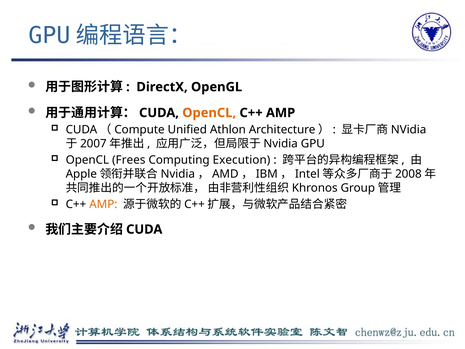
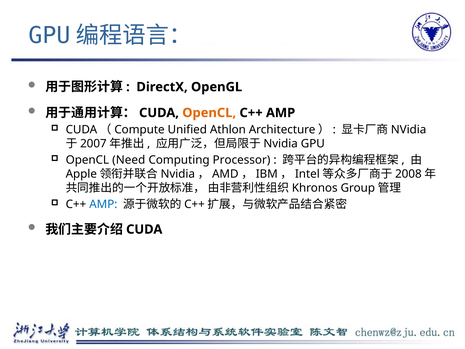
Frees: Frees -> Need
Execution: Execution -> Processor
AMP at (103, 204) colour: orange -> blue
